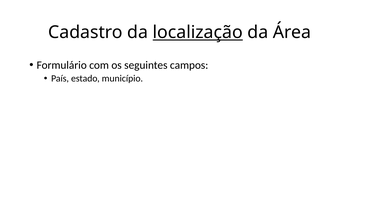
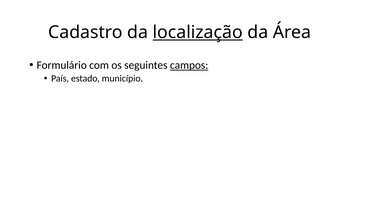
campos underline: none -> present
